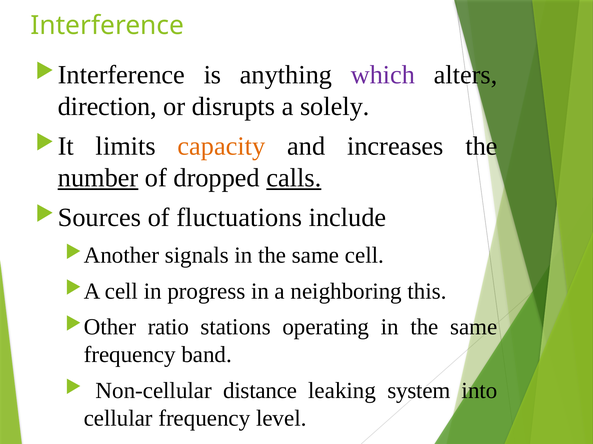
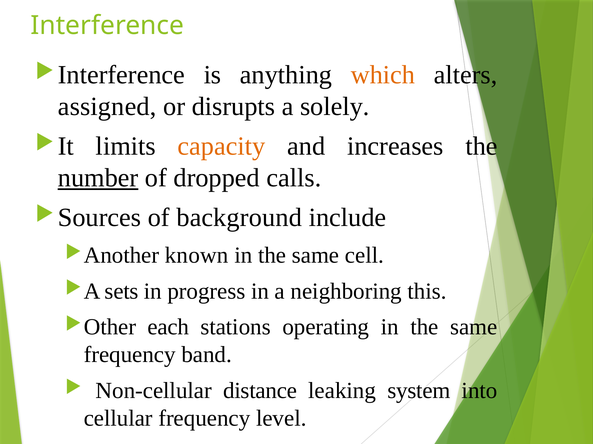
which colour: purple -> orange
direction: direction -> assigned
calls underline: present -> none
fluctuations: fluctuations -> background
signals: signals -> known
cell at (121, 292): cell -> sets
ratio: ratio -> each
